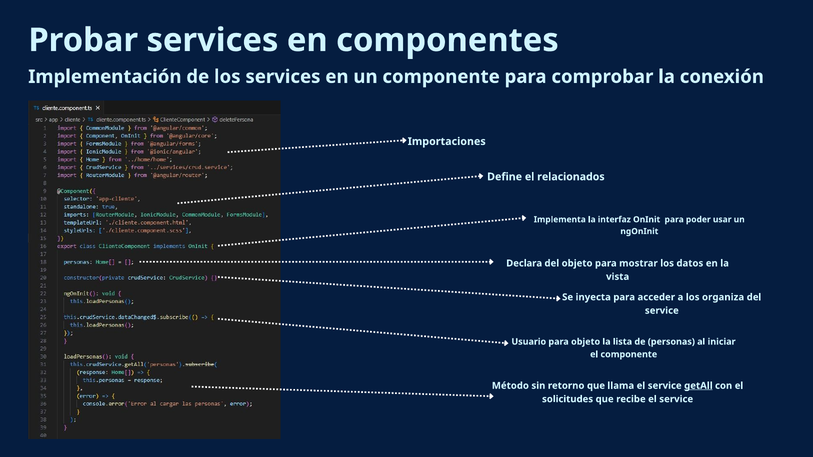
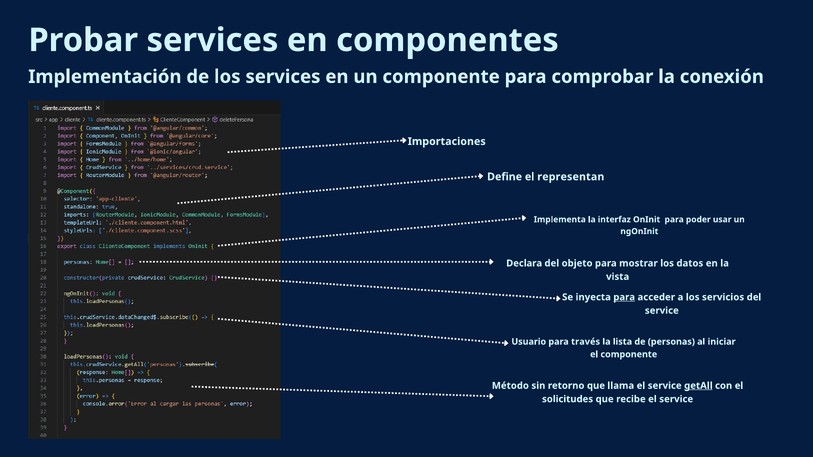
relacionados: relacionados -> representan
para at (624, 297) underline: none -> present
organiza: organiza -> servicios
para objeto: objeto -> través
